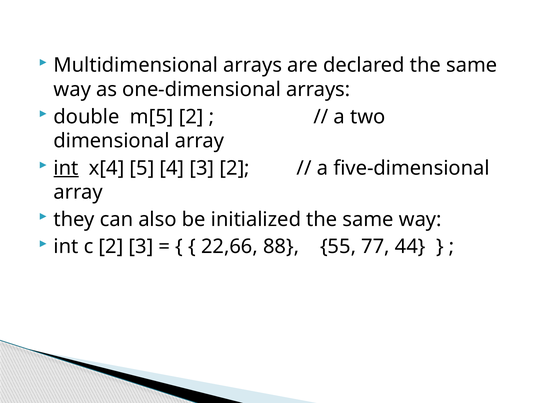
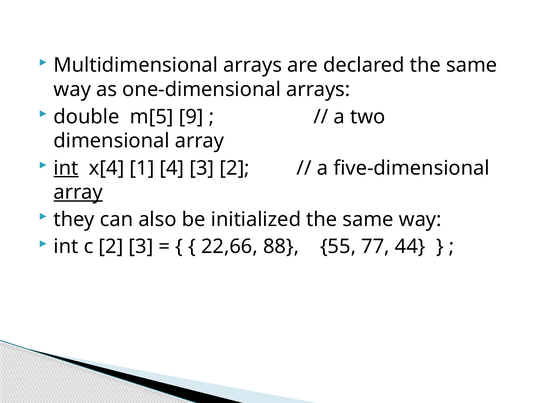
m[5 2: 2 -> 9
5: 5 -> 1
array at (78, 192) underline: none -> present
